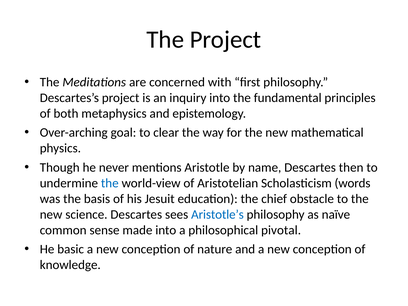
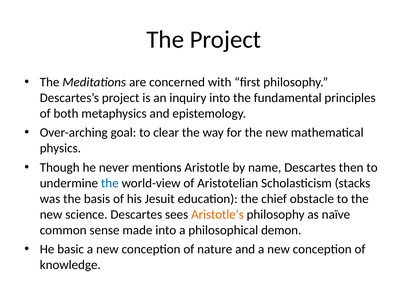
words: words -> stacks
Aristotle’s colour: blue -> orange
pivotal: pivotal -> demon
